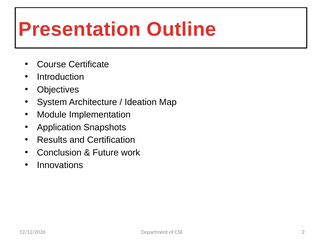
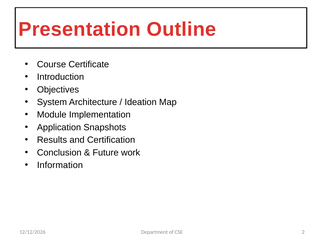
Innovations: Innovations -> Information
